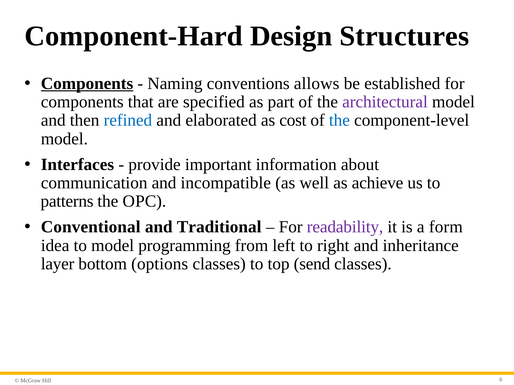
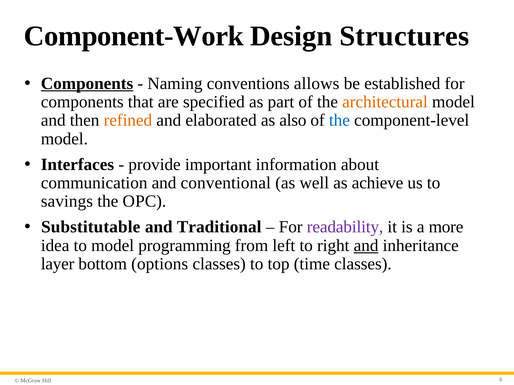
Component-Hard: Component-Hard -> Component-Work
architectural colour: purple -> orange
refined colour: blue -> orange
cost: cost -> also
incompatible: incompatible -> conventional
patterns: patterns -> savings
Conventional: Conventional -> Substitutable
form: form -> more
and at (366, 246) underline: none -> present
send: send -> time
